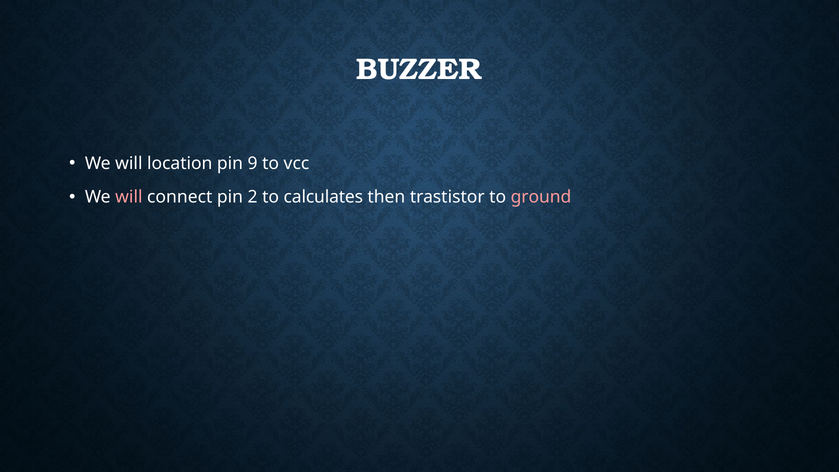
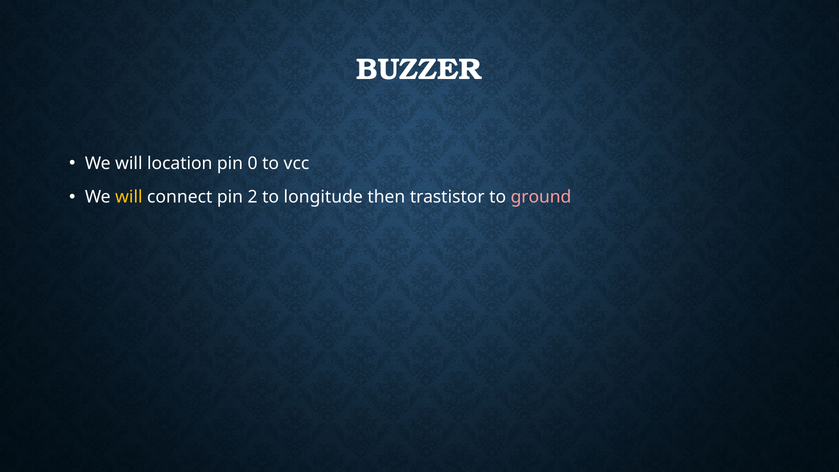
9: 9 -> 0
will at (129, 197) colour: pink -> yellow
calculates: calculates -> longitude
